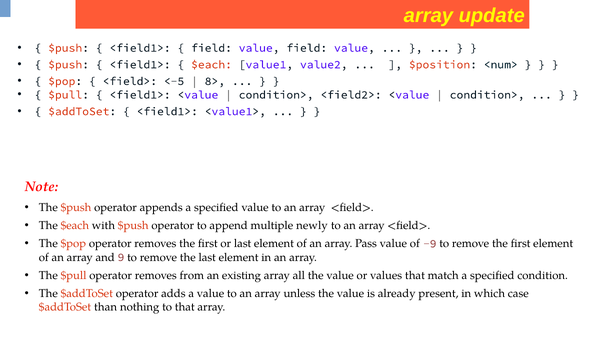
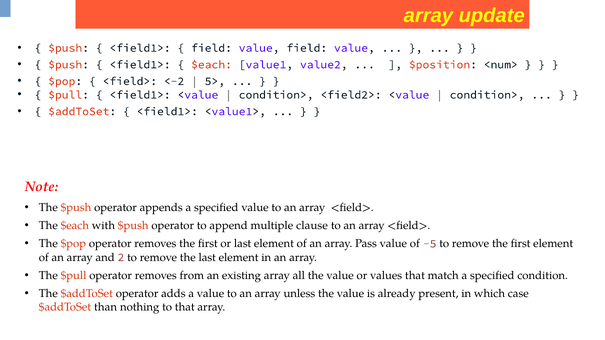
<-5: <-5 -> <-2
8>: 8> -> 5>
newly: newly -> clause
-9: -9 -> -5
9: 9 -> 2
